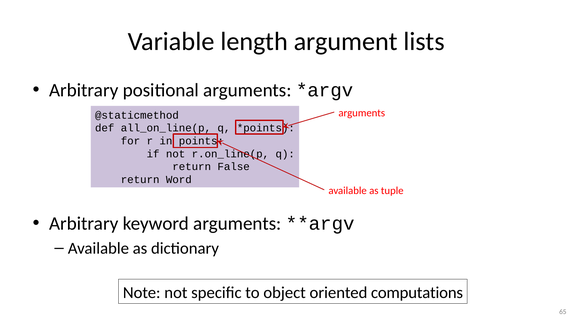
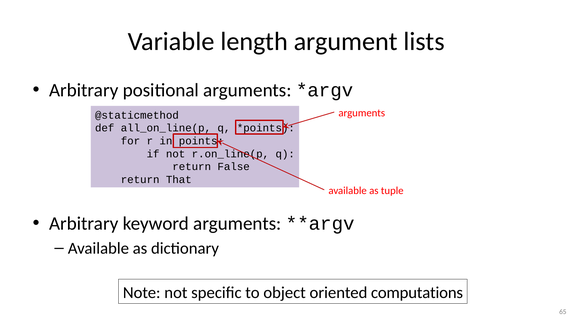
Word: Word -> That
